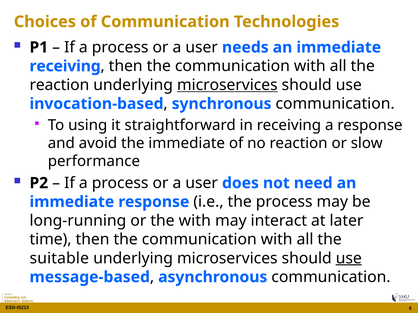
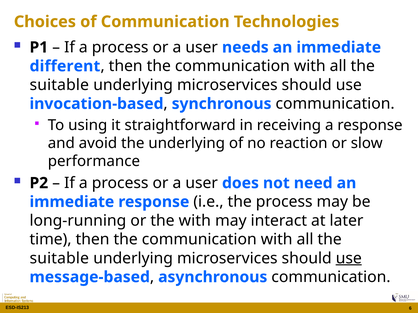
receiving at (65, 66): receiving -> different
reaction at (59, 85): reaction -> suitable
microservices at (227, 85) underline: present -> none
the immediate: immediate -> underlying
